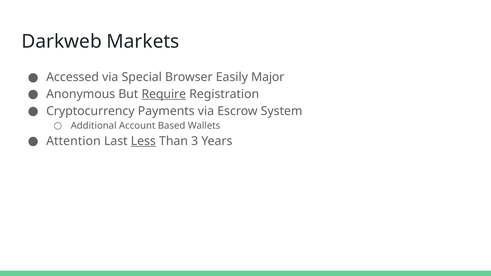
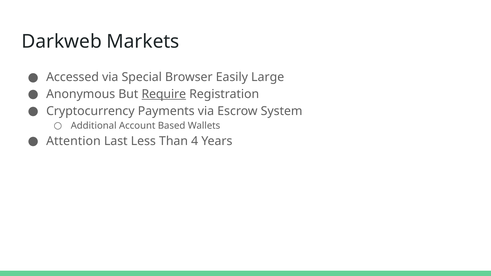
Major: Major -> Large
Less underline: present -> none
3: 3 -> 4
